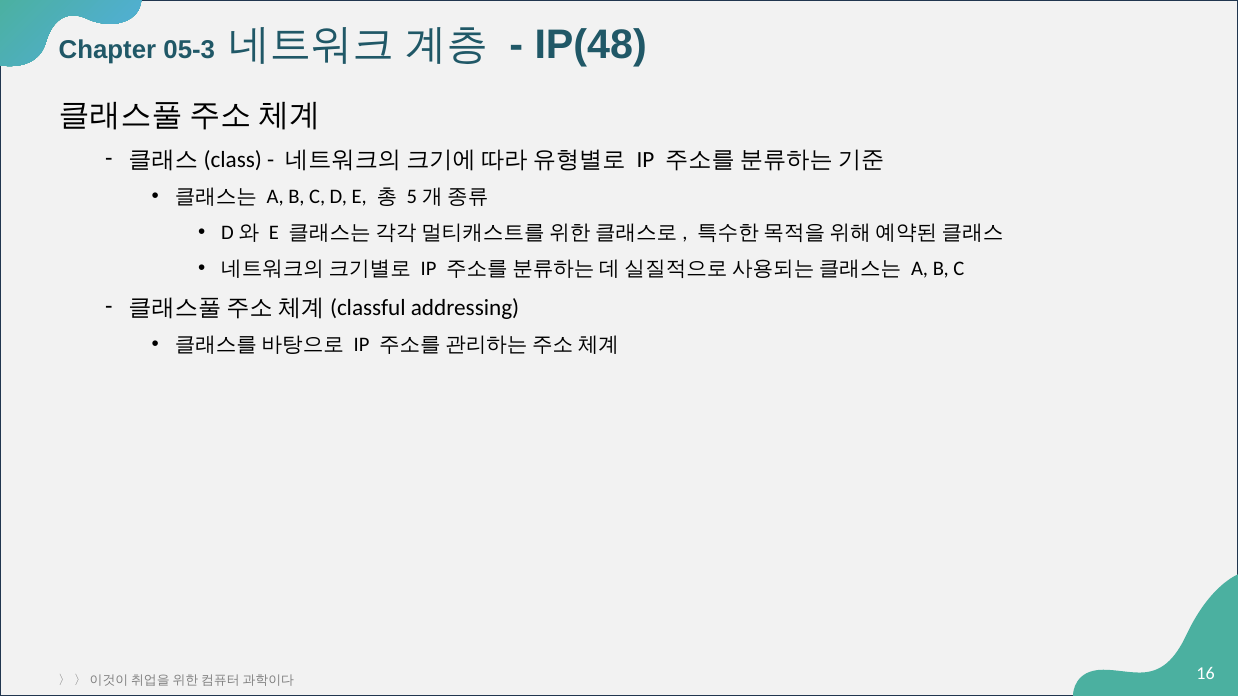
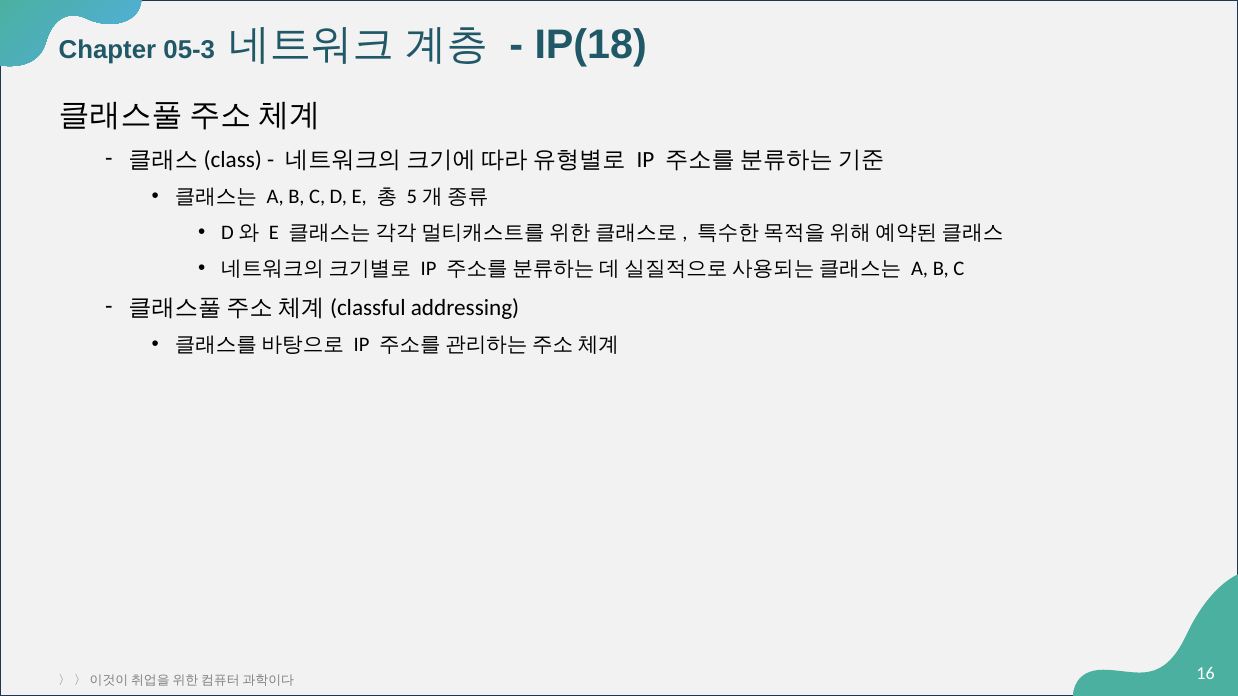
IP(48: IP(48 -> IP(18
